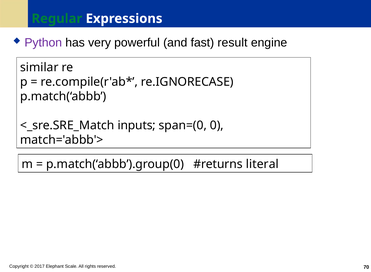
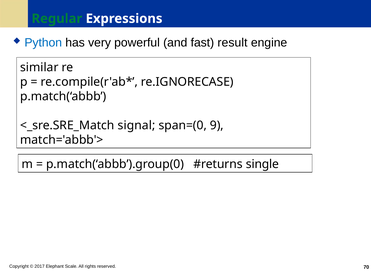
Python colour: purple -> blue
inputs: inputs -> signal
0: 0 -> 9
literal: literal -> single
